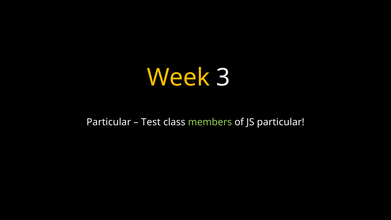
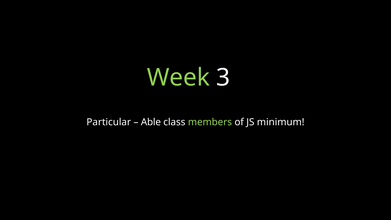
Week colour: yellow -> light green
Test: Test -> Able
JS particular: particular -> minimum
